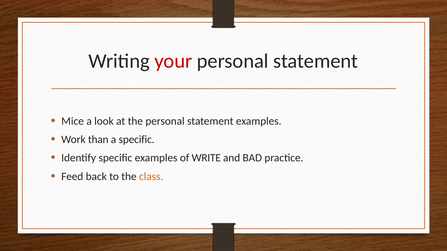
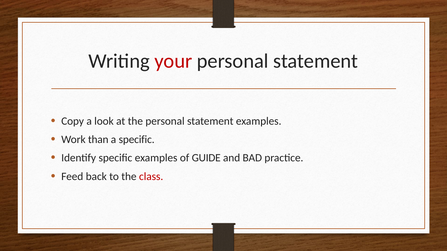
Mice: Mice -> Copy
WRITE: WRITE -> GUIDE
class colour: orange -> red
